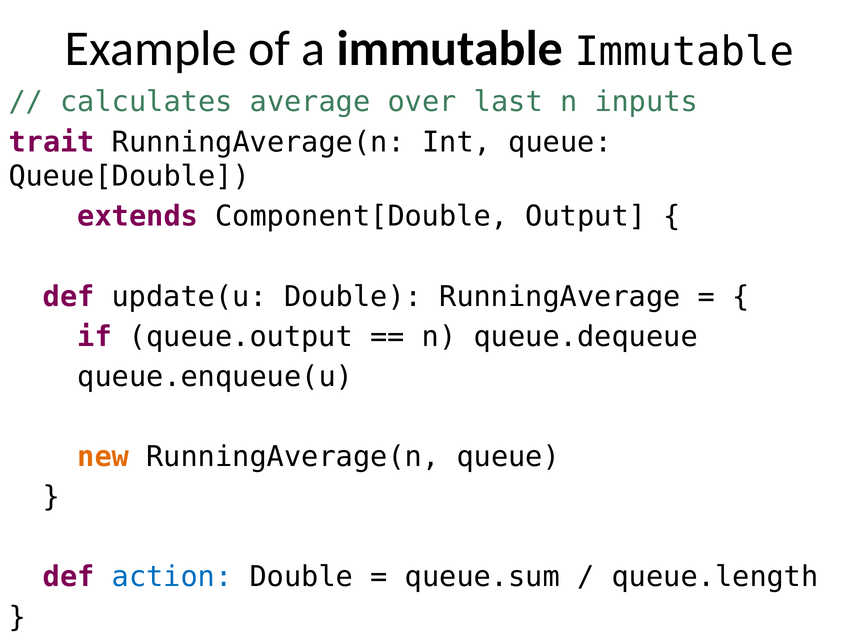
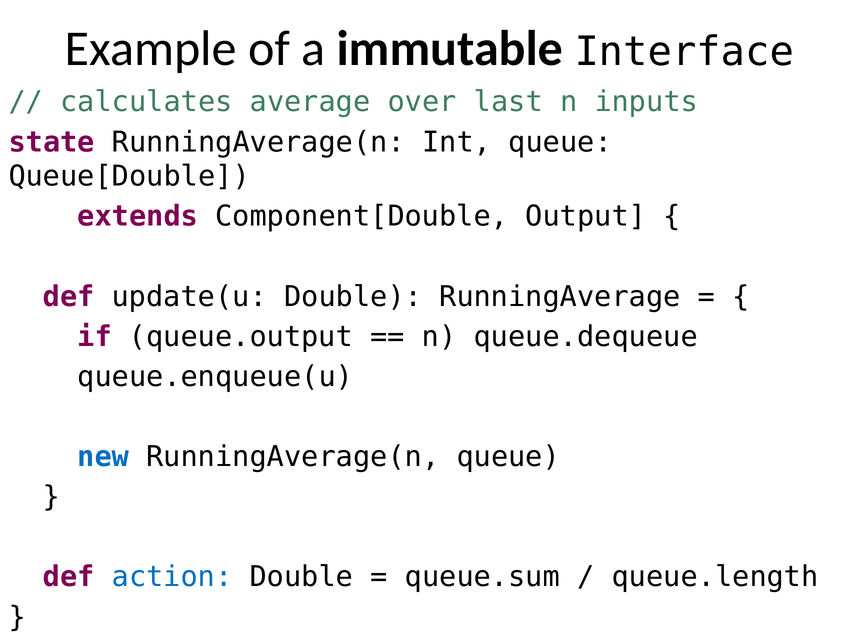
immutable Immutable: Immutable -> Interface
trait: trait -> state
new colour: orange -> blue
